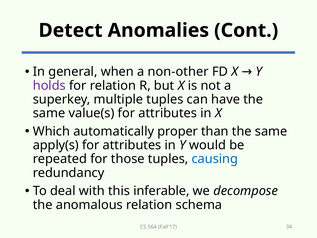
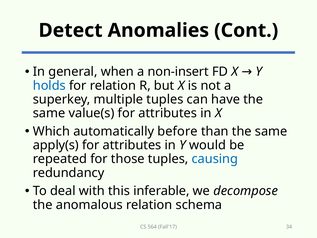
non-other: non-other -> non-insert
holds colour: purple -> blue
proper: proper -> before
